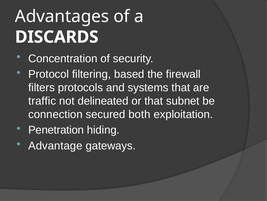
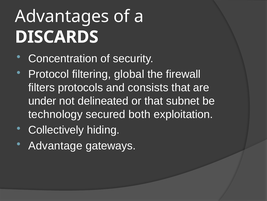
based: based -> global
systems: systems -> consists
traffic: traffic -> under
connection: connection -> technology
Penetration: Penetration -> Collectively
